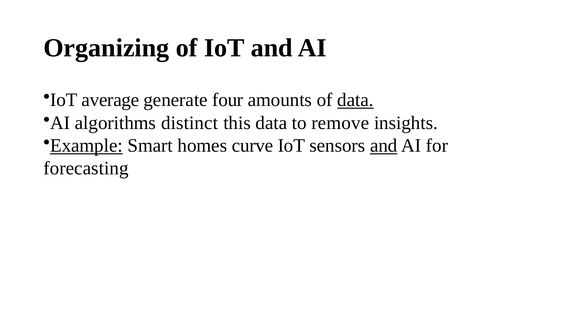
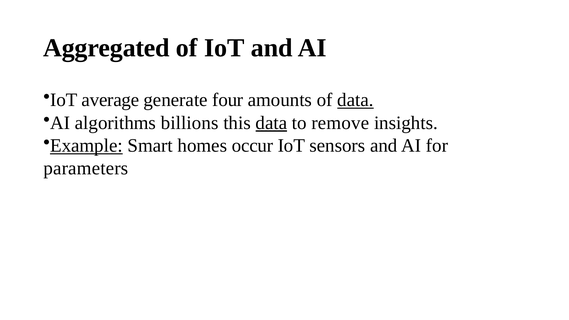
Organizing: Organizing -> Aggregated
distinct: distinct -> billions
data at (271, 123) underline: none -> present
curve: curve -> occur
and at (384, 146) underline: present -> none
forecasting: forecasting -> parameters
